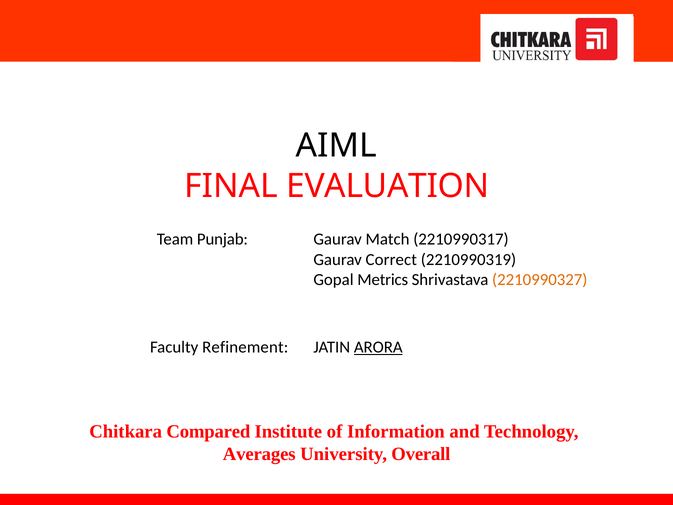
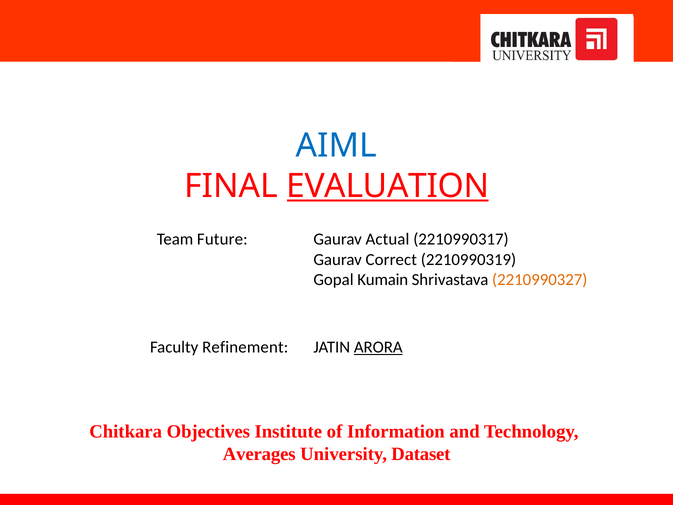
AIML colour: black -> blue
EVALUATION underline: none -> present
Punjab: Punjab -> Future
Match: Match -> Actual
Metrics: Metrics -> Kumain
Compared: Compared -> Objectives
Overall: Overall -> Dataset
